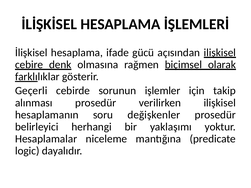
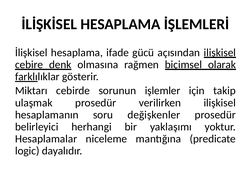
Geçerli: Geçerli -> Miktarı
alınması: alınması -> ulaşmak
